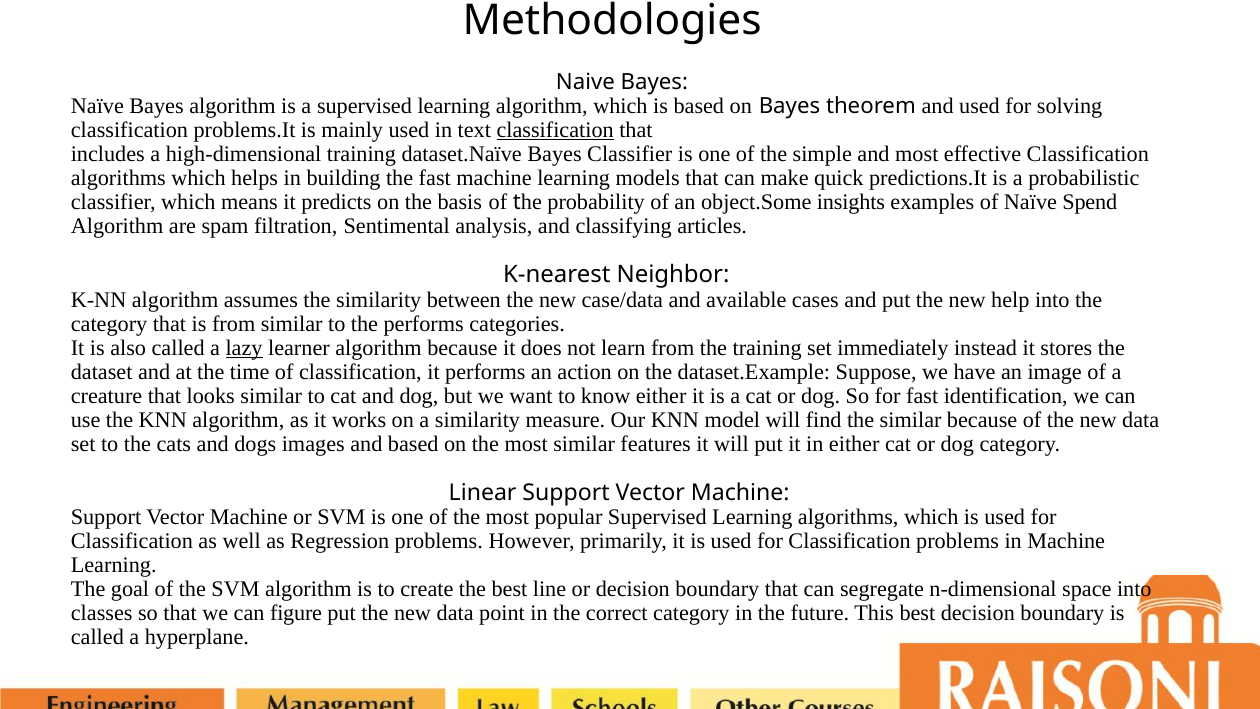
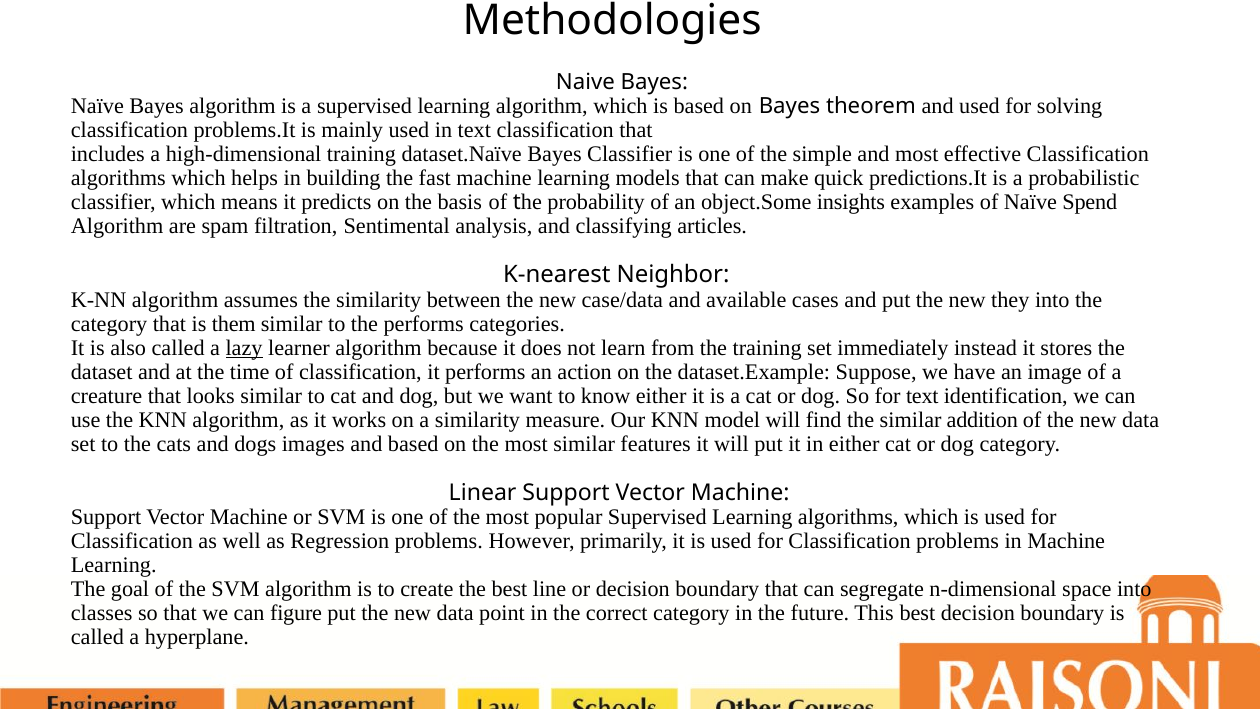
classification at (555, 130) underline: present -> none
help: help -> they
is from: from -> them
for fast: fast -> text
similar because: because -> addition
